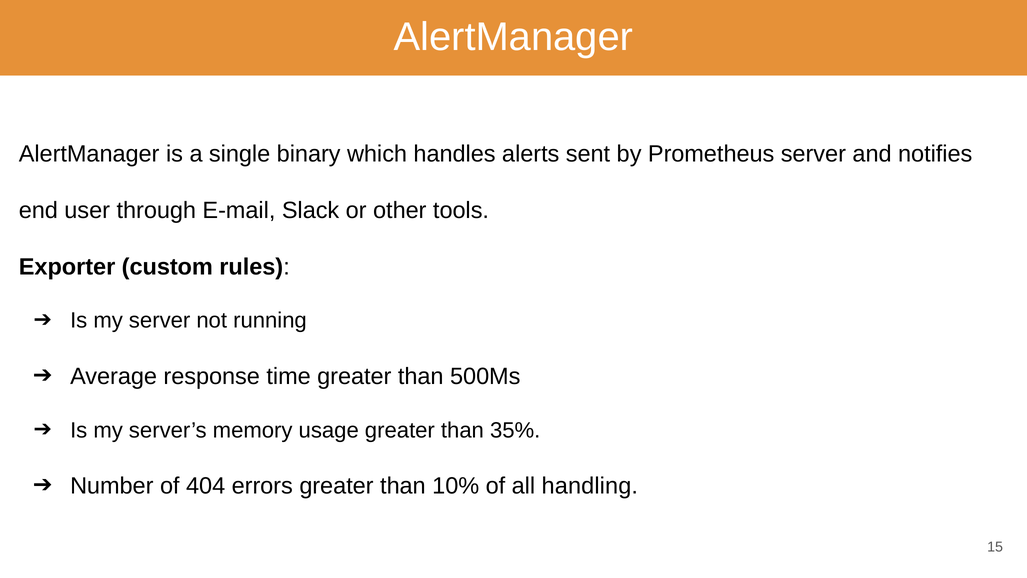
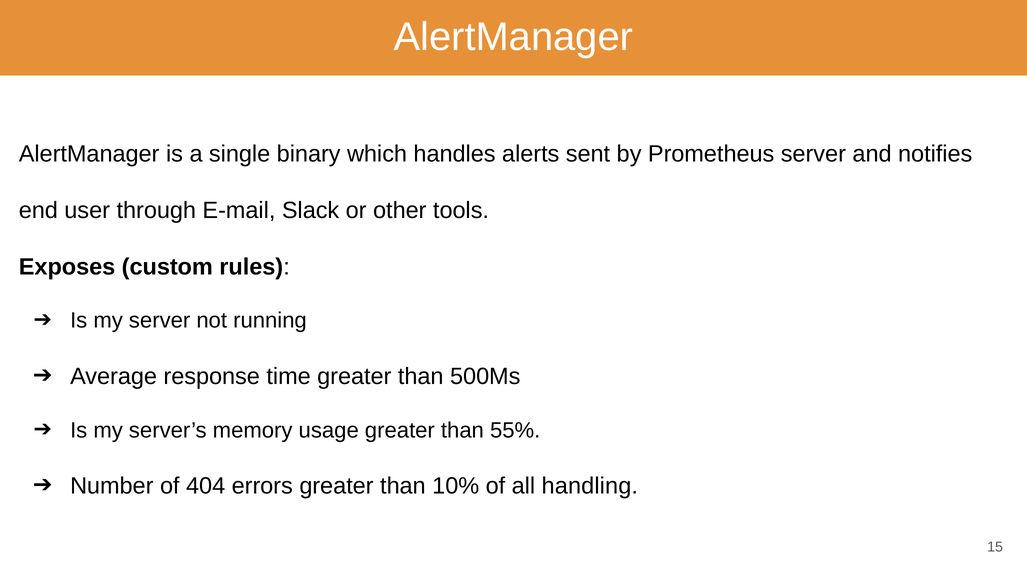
Exporter: Exporter -> Exposes
35%: 35% -> 55%
